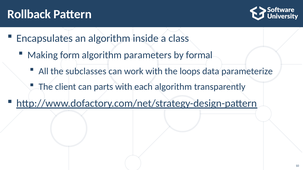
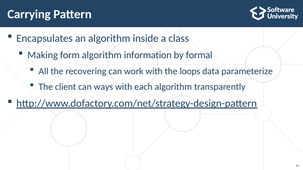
Rollback: Rollback -> Carrying
parameters: parameters -> information
subclasses: subclasses -> recovering
parts: parts -> ways
